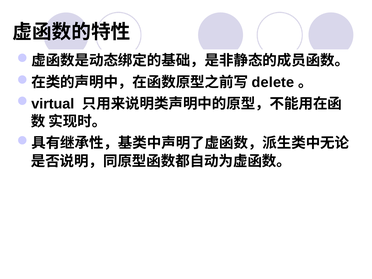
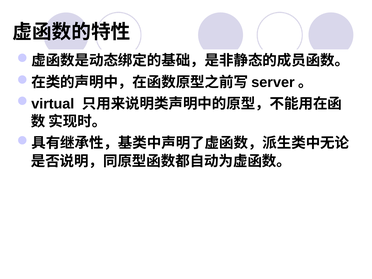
delete: delete -> server
